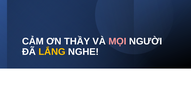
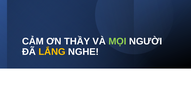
MỌI colour: pink -> light green
